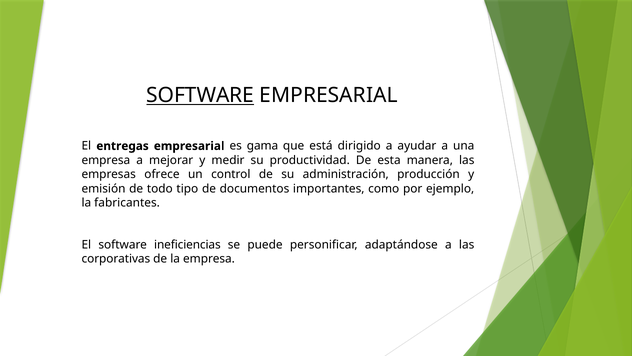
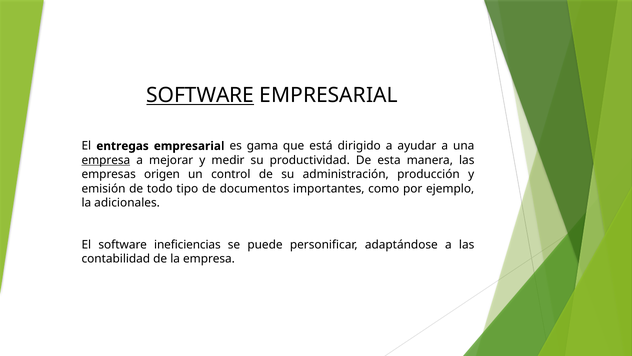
empresa at (106, 160) underline: none -> present
ofrece: ofrece -> origen
fabricantes: fabricantes -> adicionales
corporativas: corporativas -> contabilidad
